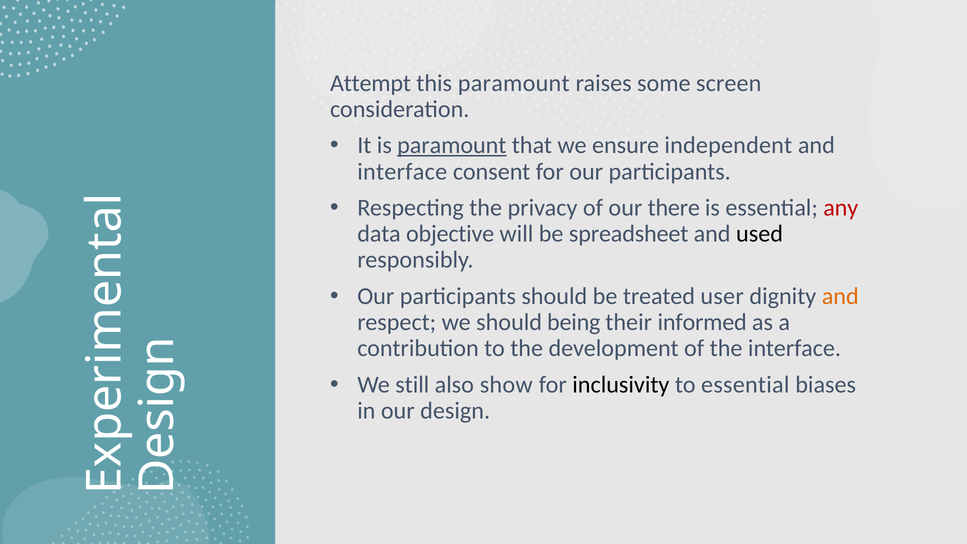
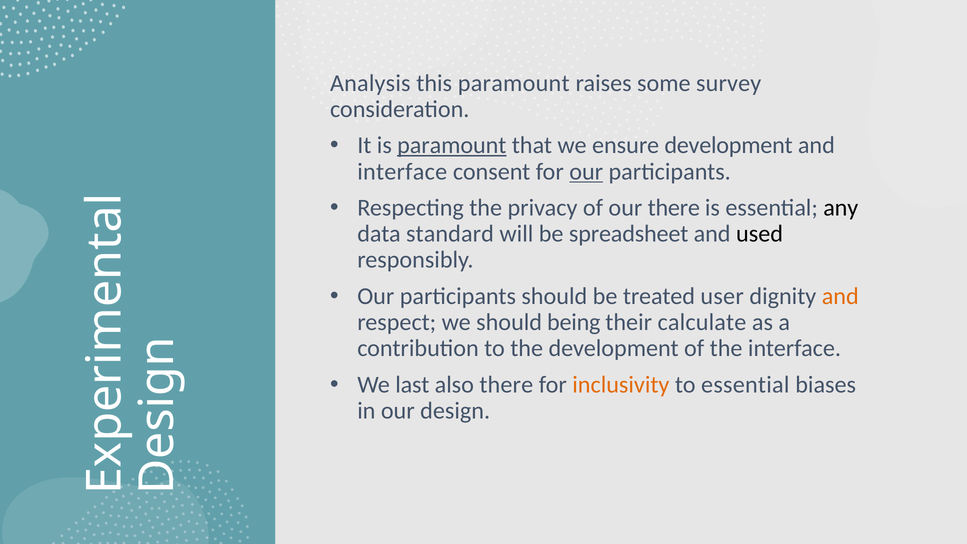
Attempt: Attempt -> Analysis
screen: screen -> survey
ensure independent: independent -> development
our at (586, 172) underline: none -> present
any colour: red -> black
objective: objective -> standard
informed: informed -> calculate
still: still -> last
also show: show -> there
inclusivity colour: black -> orange
